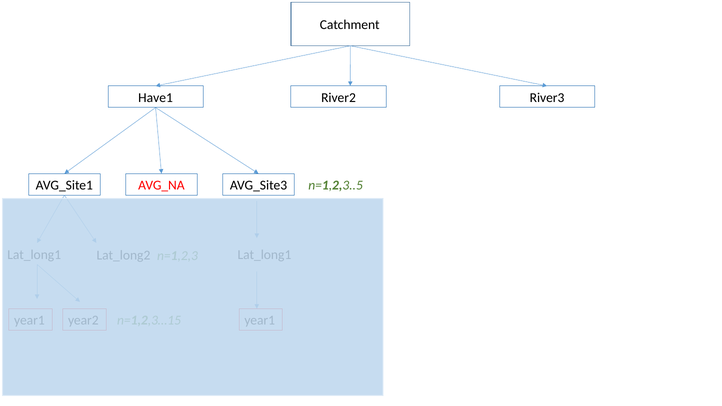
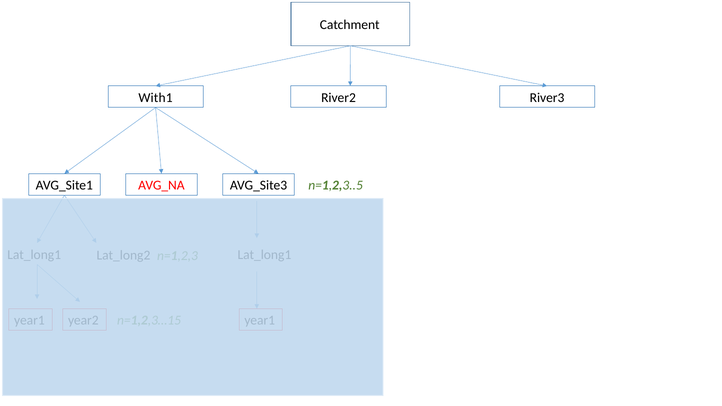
Have1: Have1 -> With1
